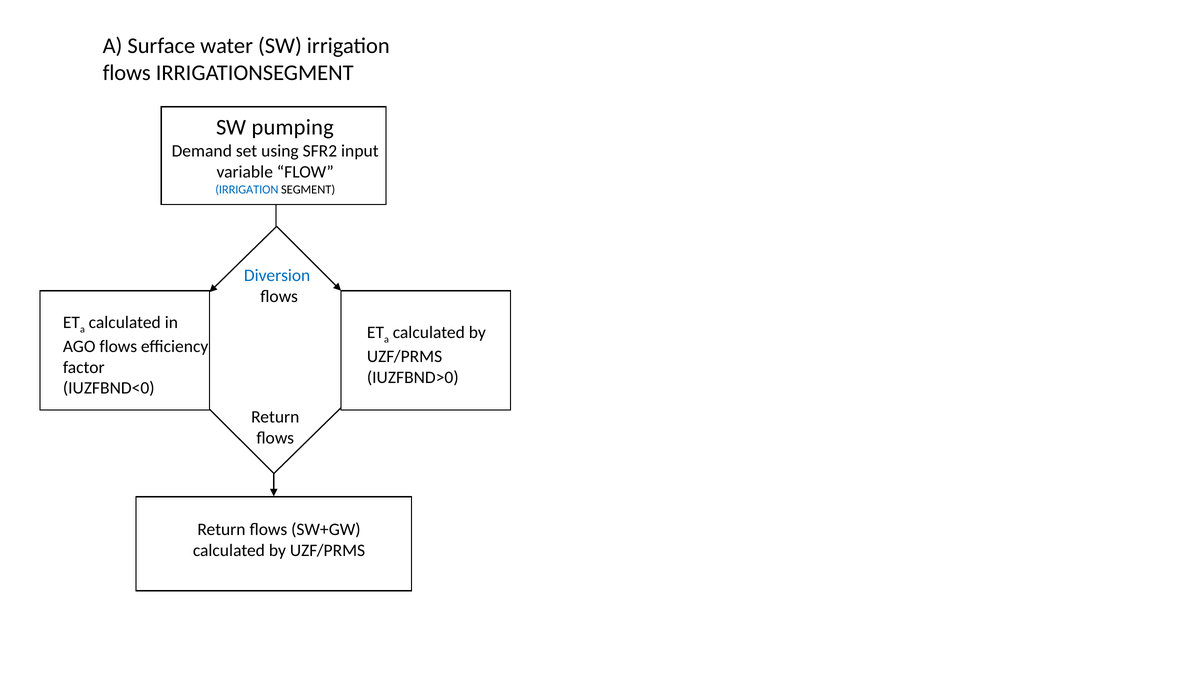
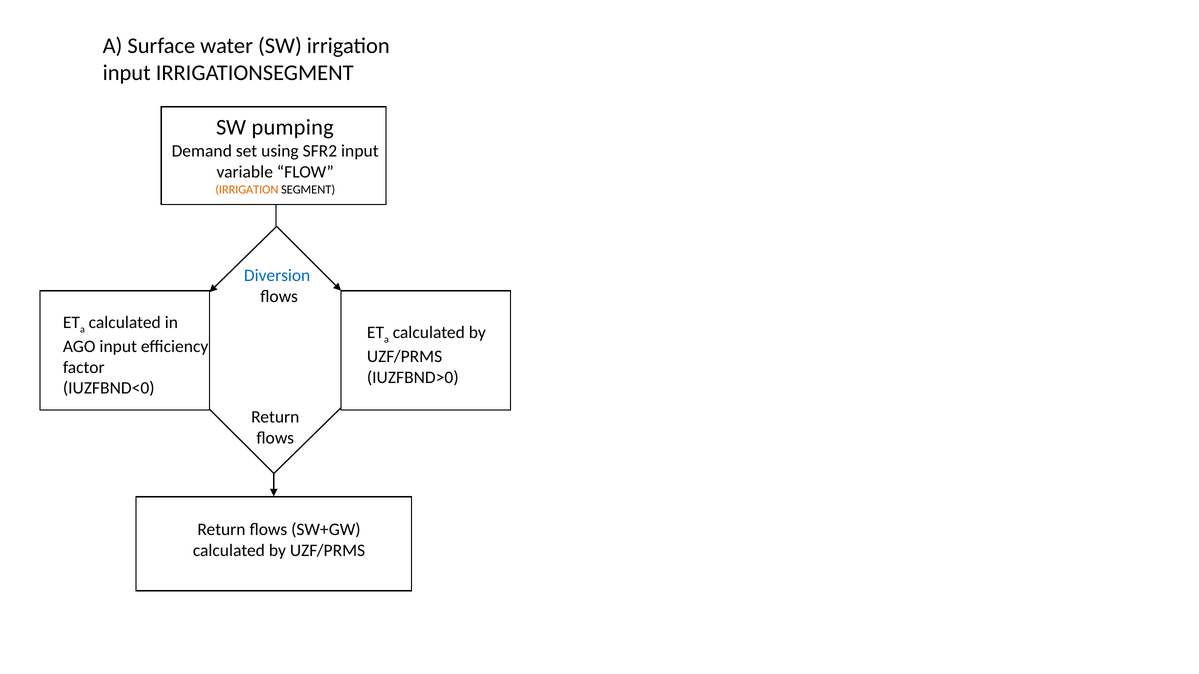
flows at (127, 73): flows -> input
IRRIGATION at (247, 190) colour: blue -> orange
AGO flows: flows -> input
